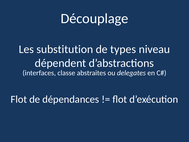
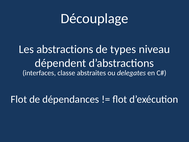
substitution: substitution -> abstractions
